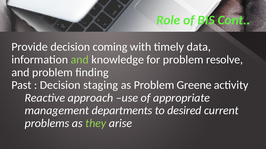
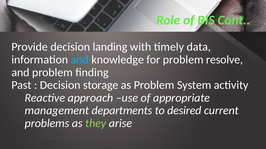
coming: coming -> landing
and at (80, 60) colour: light green -> light blue
staging: staging -> storage
Greene: Greene -> System
